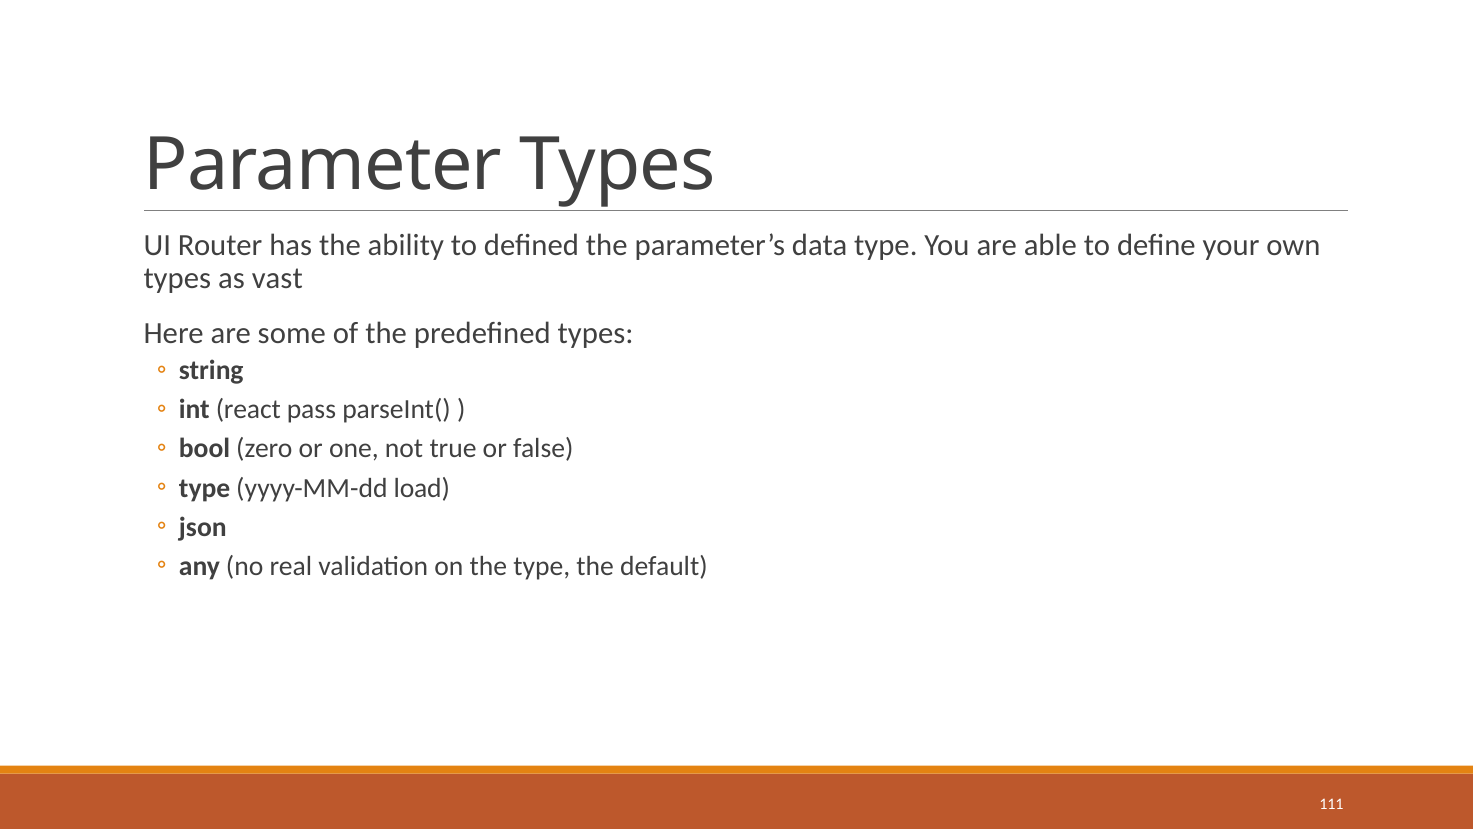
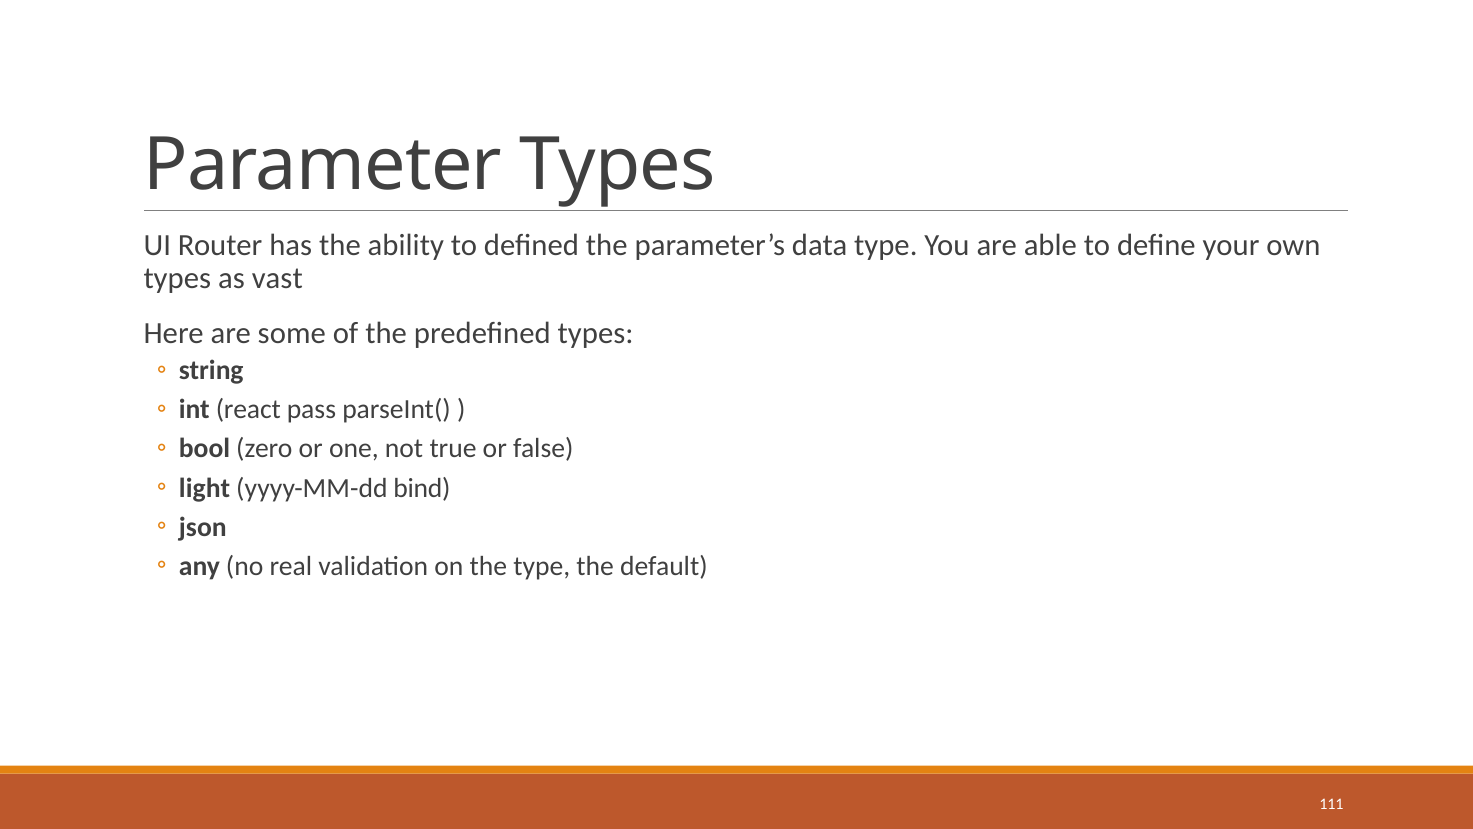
type at (205, 488): type -> light
load: load -> bind
